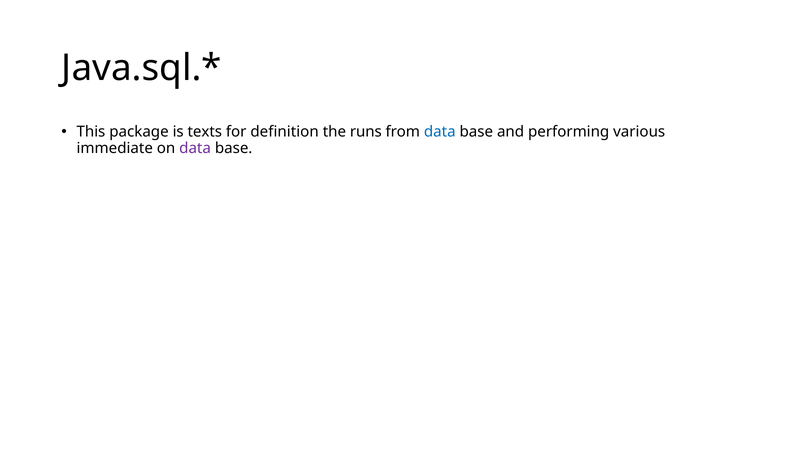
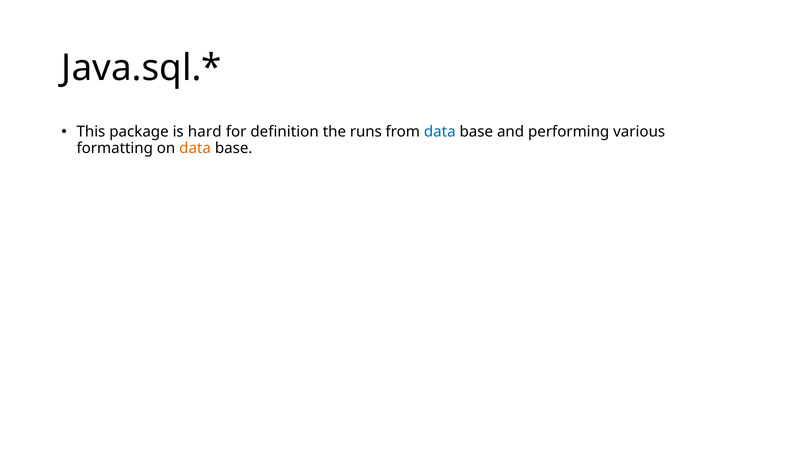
texts: texts -> hard
immediate: immediate -> formatting
data at (195, 148) colour: purple -> orange
